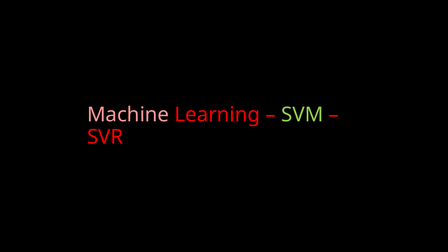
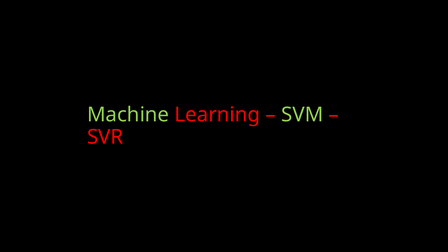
Machine colour: pink -> light green
